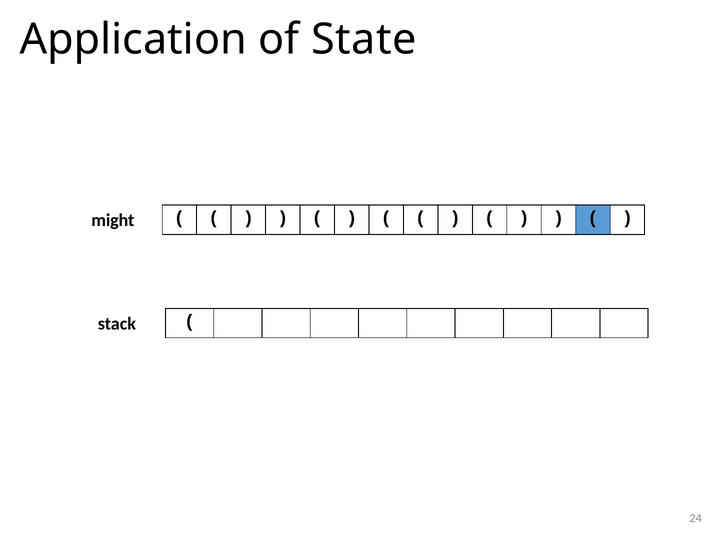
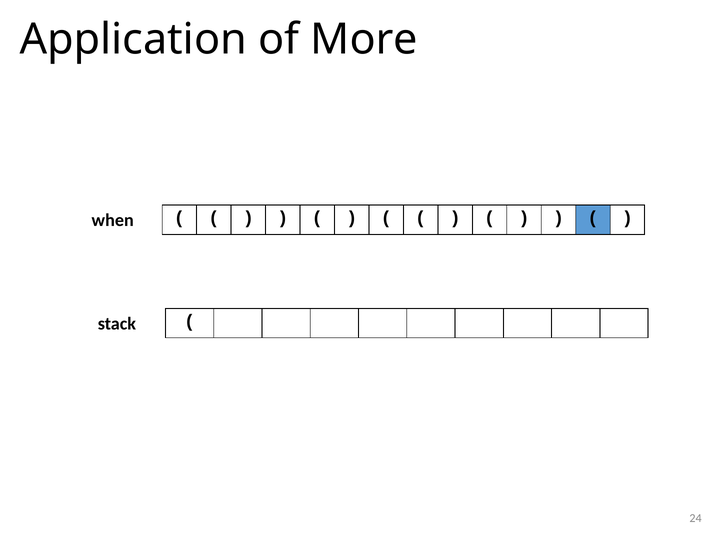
State: State -> More
might: might -> when
